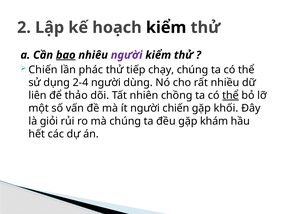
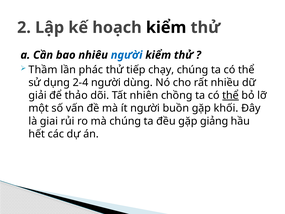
bao underline: present -> none
người at (127, 55) colour: purple -> blue
Chiến at (43, 70): Chiến -> Thầm
liên: liên -> giải
người chiến: chiến -> buồn
giỏi: giỏi -> giai
khám: khám -> giảng
